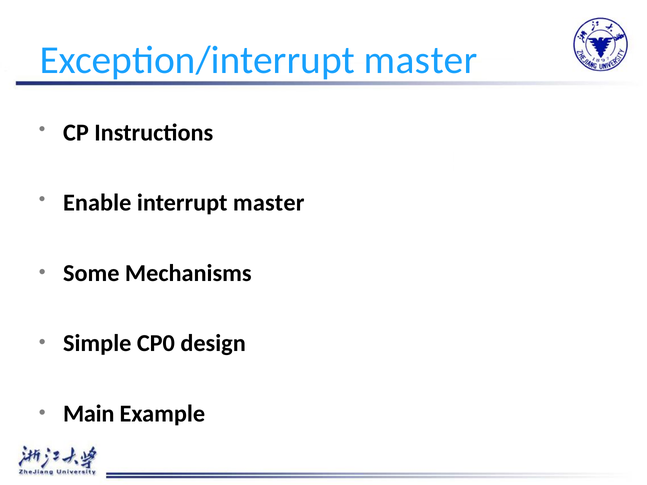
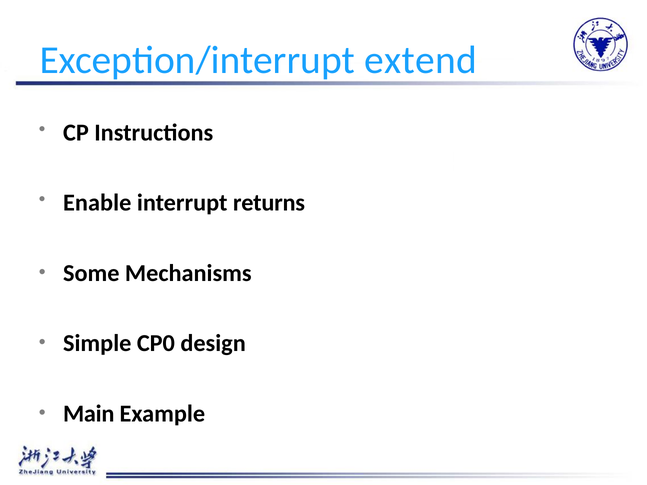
Exception/interrupt master: master -> extend
interrupt master: master -> returns
